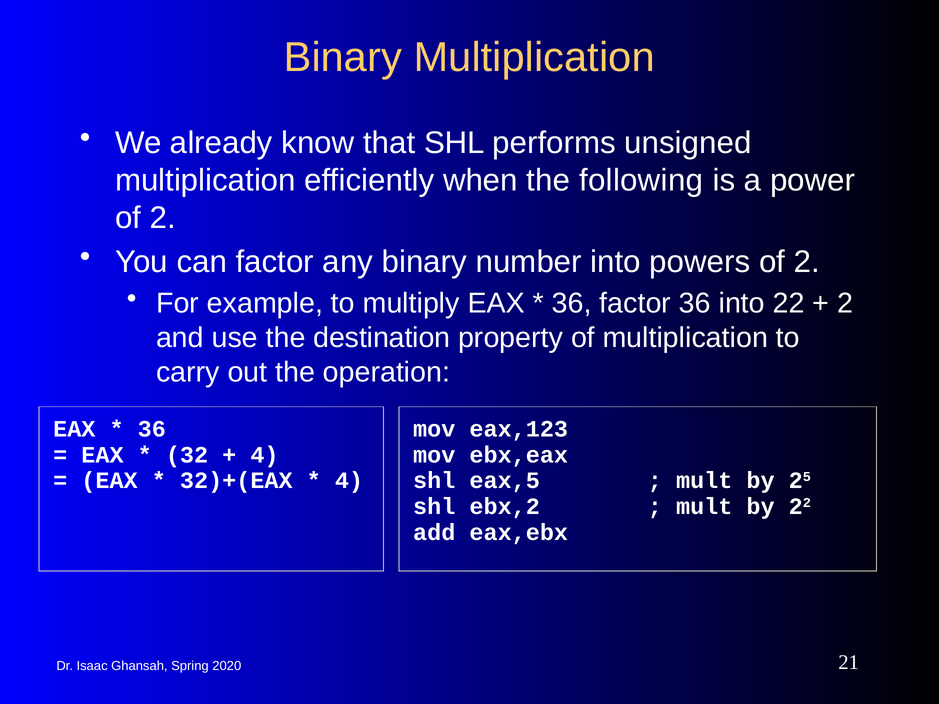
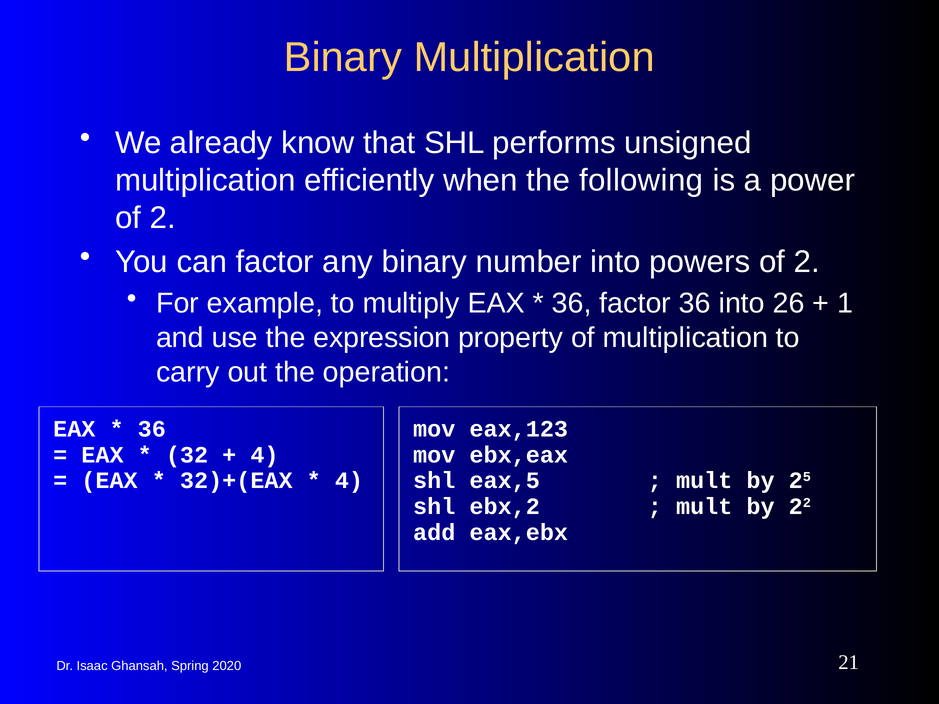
into 22: 22 -> 26
2 at (845, 304): 2 -> 1
destination: destination -> expression
